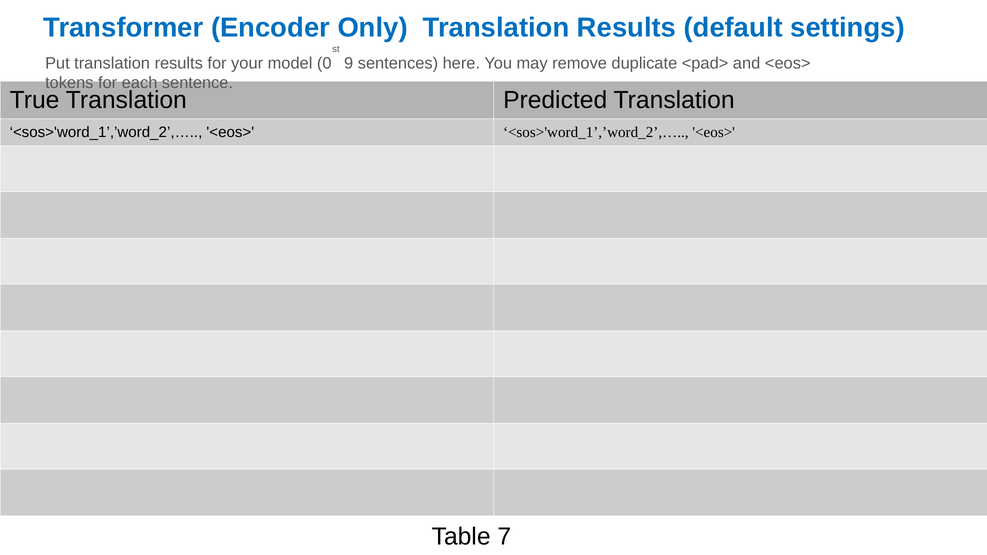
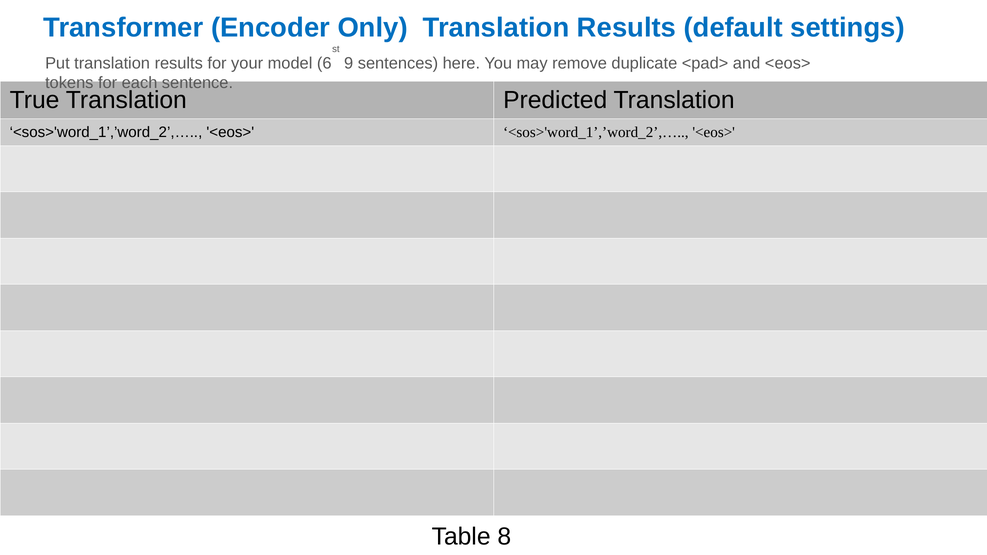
0: 0 -> 6
7: 7 -> 8
